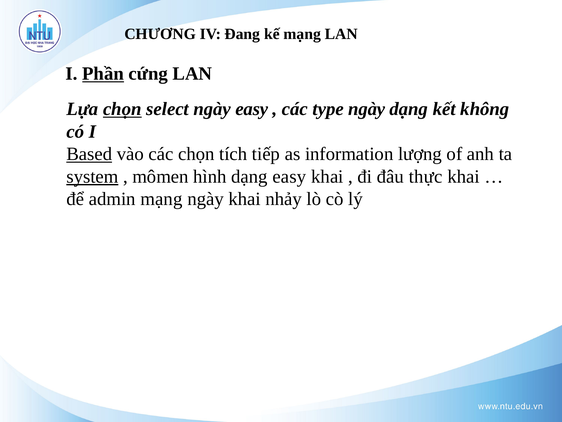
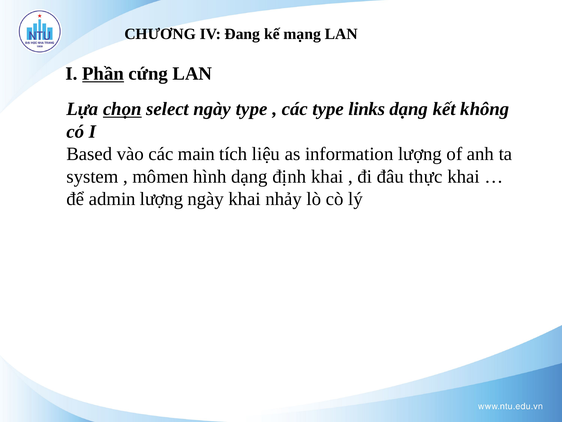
ngày easy: easy -> type
type ngày: ngày -> links
Based underline: present -> none
các chọn: chọn -> main
tiếp: tiếp -> liệu
system underline: present -> none
dạng easy: easy -> định
admin mạng: mạng -> lượng
